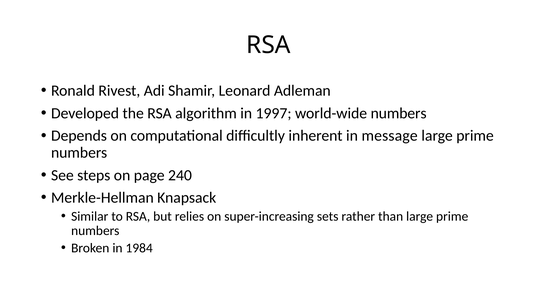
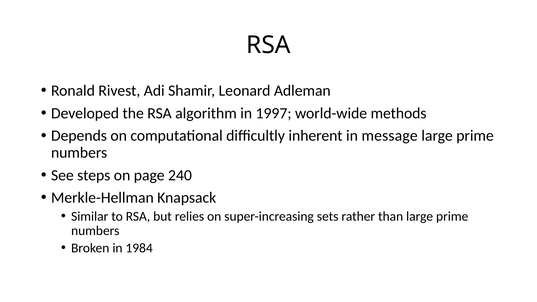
world-wide numbers: numbers -> methods
